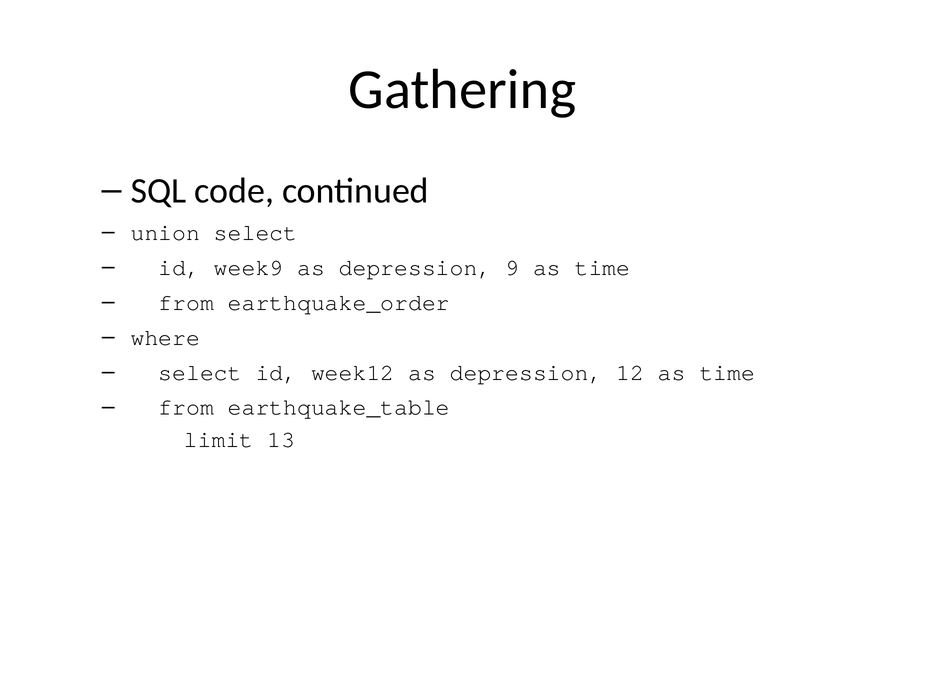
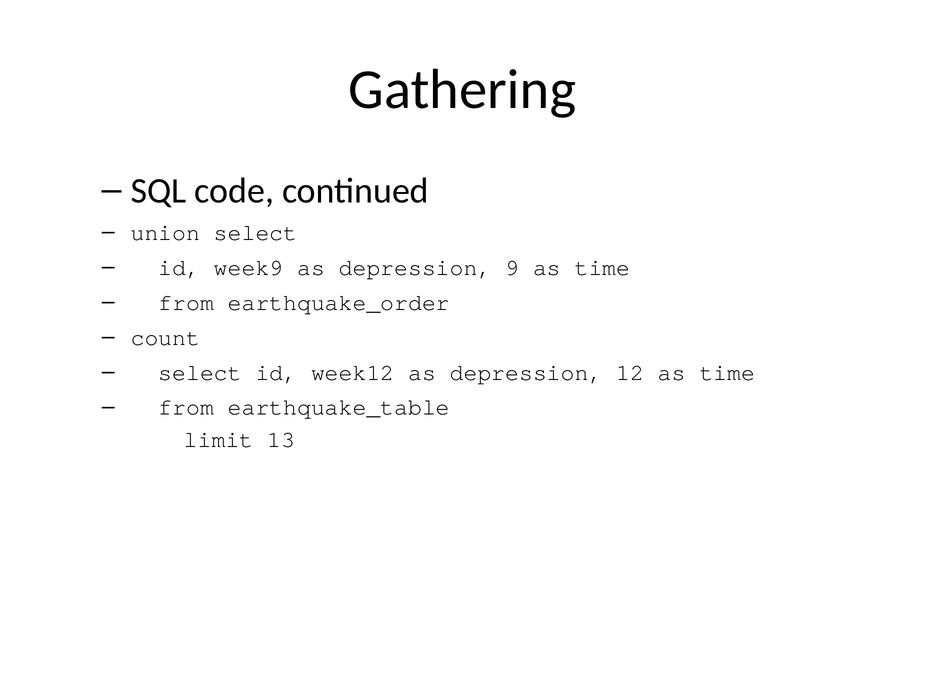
where: where -> count
